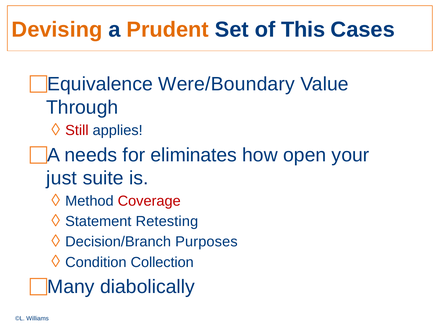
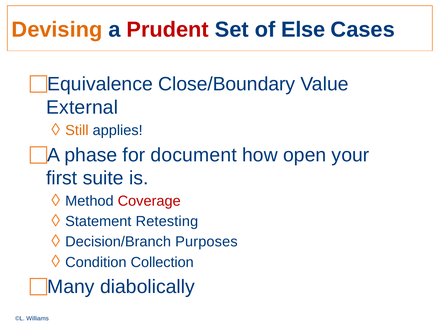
Prudent colour: orange -> red
This: This -> Else
Were/Boundary: Were/Boundary -> Close/Boundary
Through: Through -> External
Still colour: red -> orange
needs: needs -> phase
eliminates: eliminates -> document
just: just -> first
